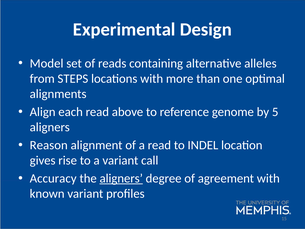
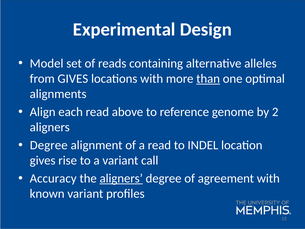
from STEPS: STEPS -> GIVES
than underline: none -> present
5: 5 -> 2
Reason at (49, 145): Reason -> Degree
